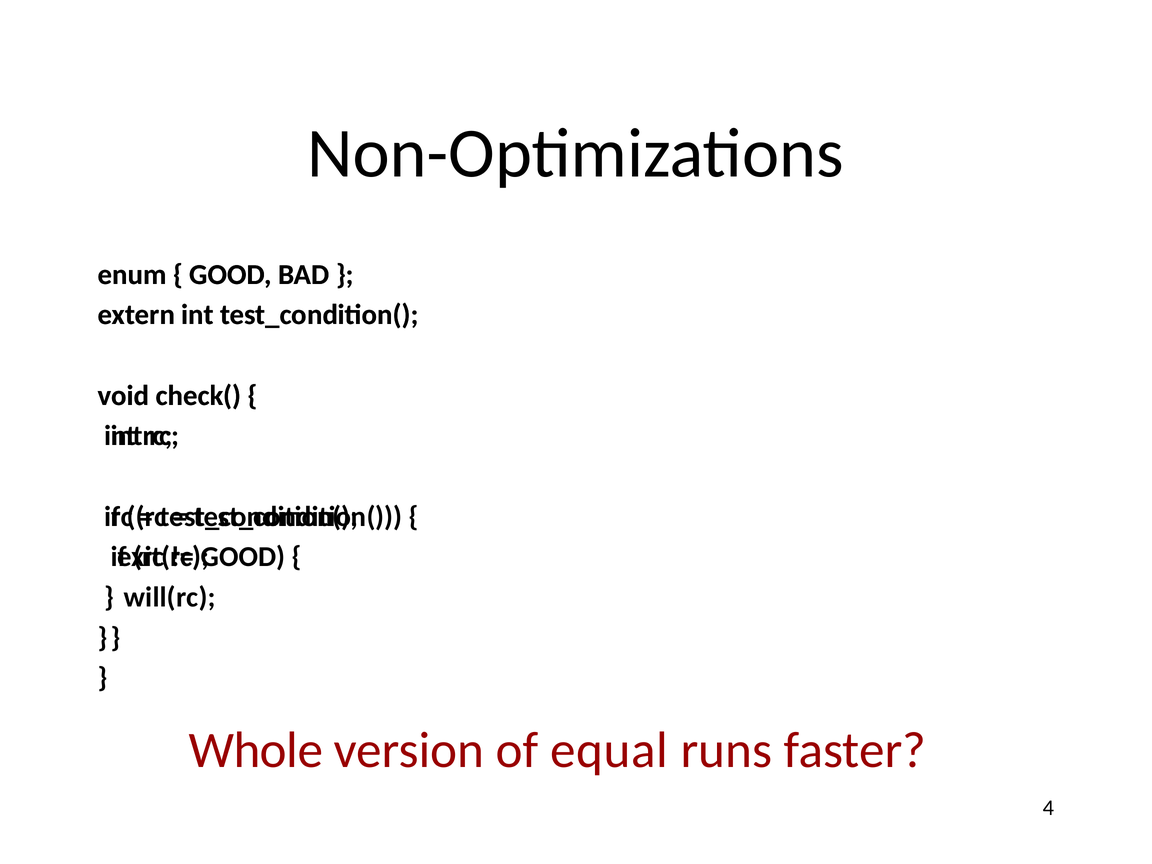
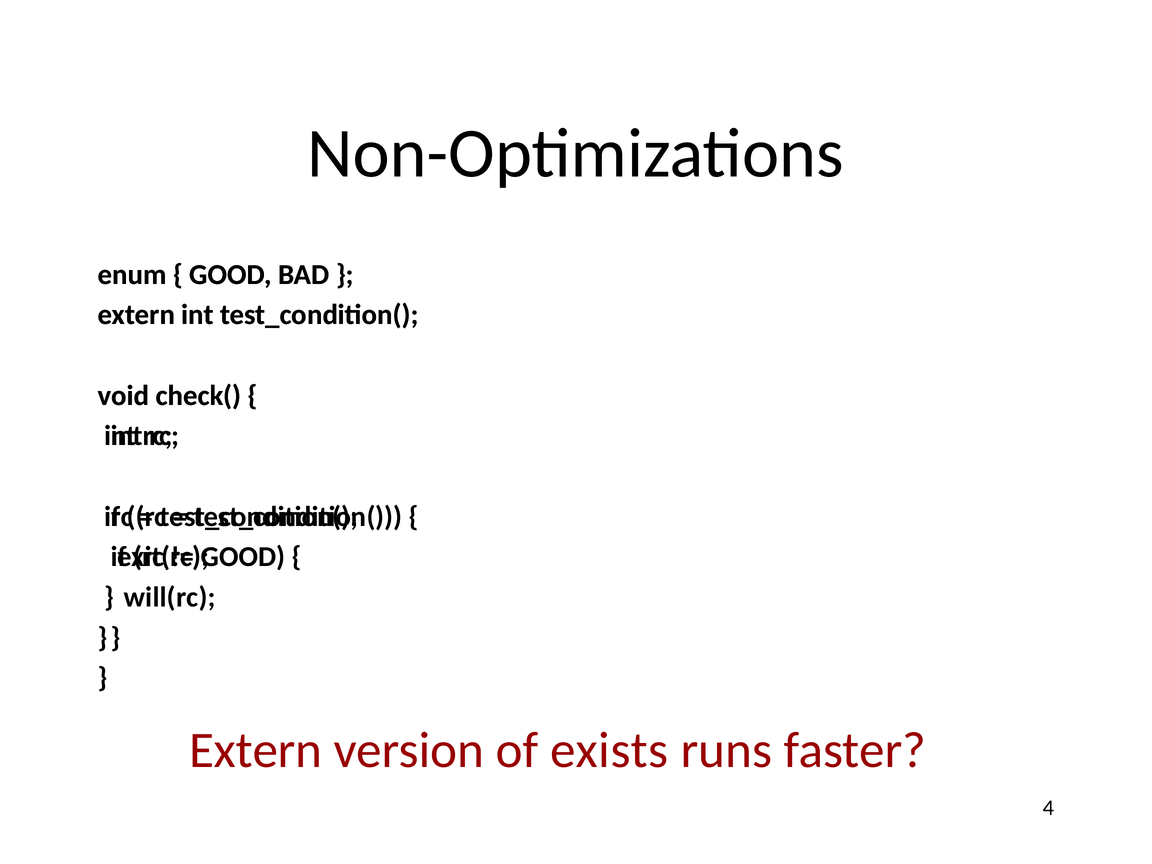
Whole at (256, 750): Whole -> Extern
equal: equal -> exists
